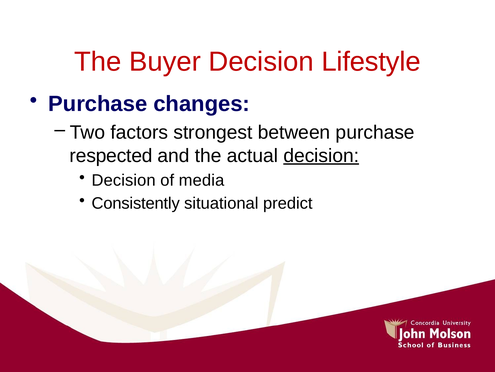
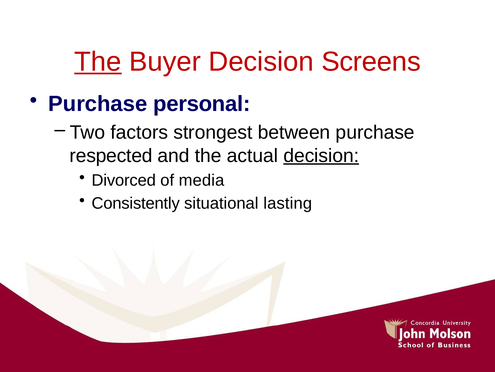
The at (98, 61) underline: none -> present
Lifestyle: Lifestyle -> Screens
changes: changes -> personal
Decision at (124, 180): Decision -> Divorced
predict: predict -> lasting
